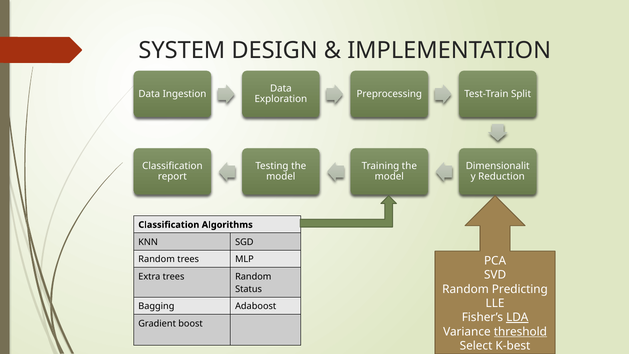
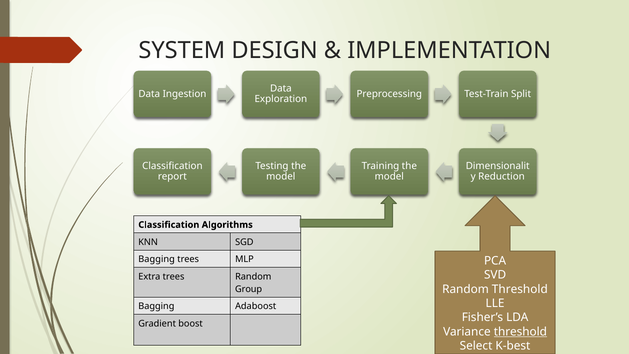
Random at (157, 259): Random -> Bagging
Random Predicting: Predicting -> Threshold
Status: Status -> Group
LDA underline: present -> none
